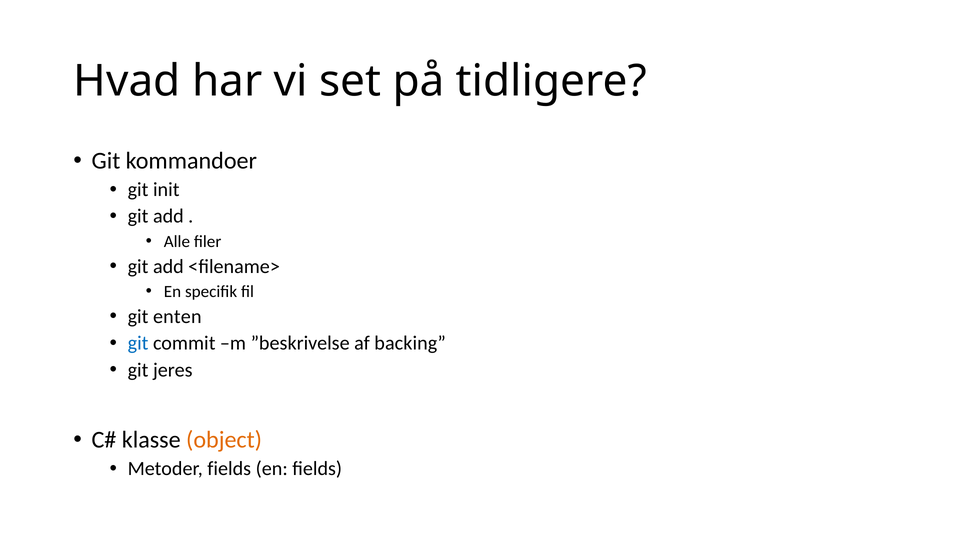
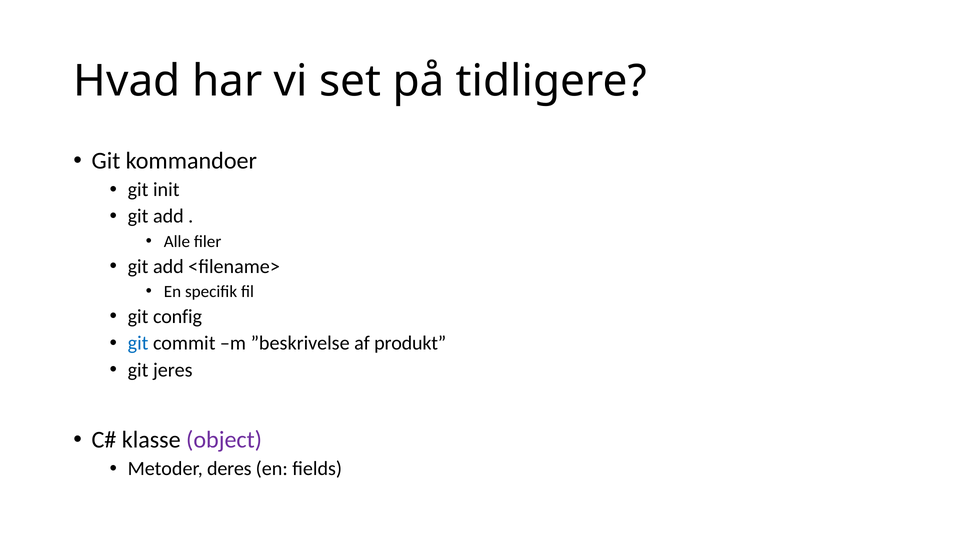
enten: enten -> config
backing: backing -> produkt
object colour: orange -> purple
Metoder fields: fields -> deres
